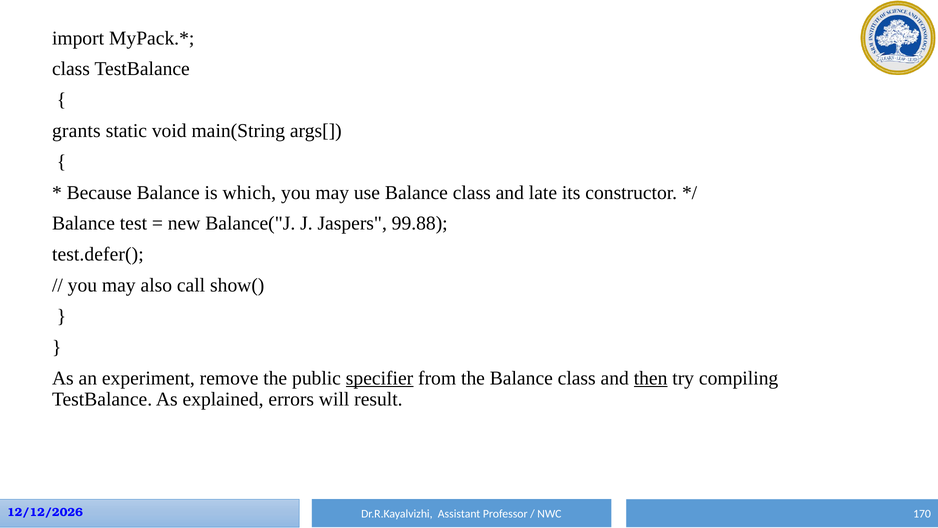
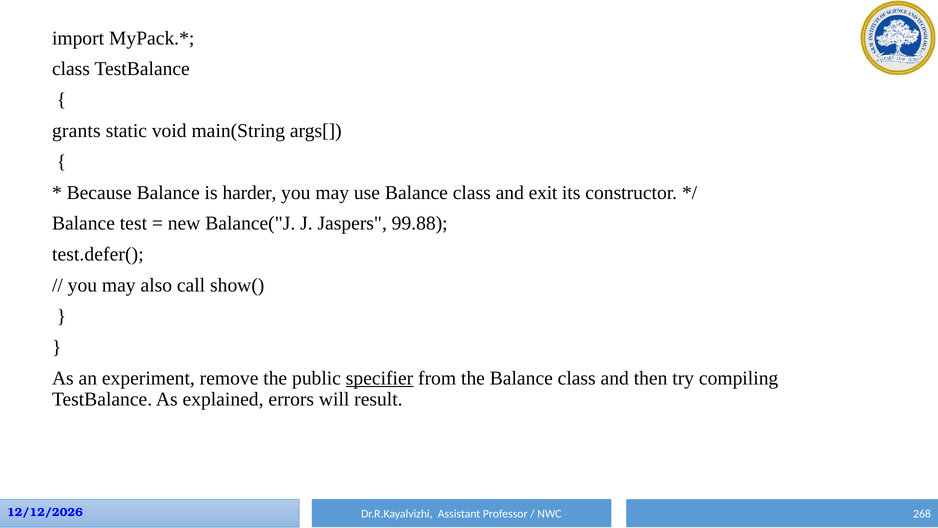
which: which -> harder
late: late -> exit
then underline: present -> none
170: 170 -> 268
